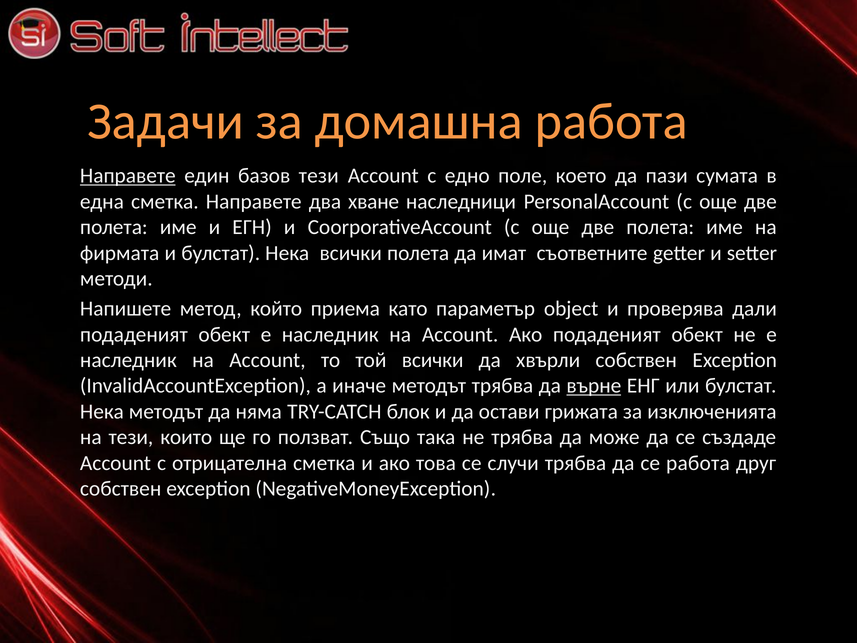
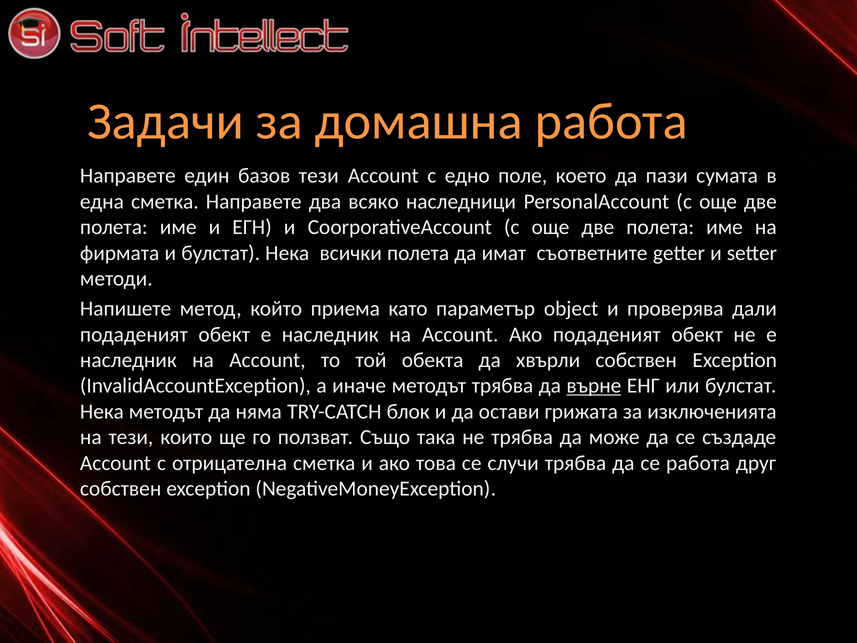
Направете at (128, 176) underline: present -> none
хване: хване -> всяко
той всички: всички -> обекта
